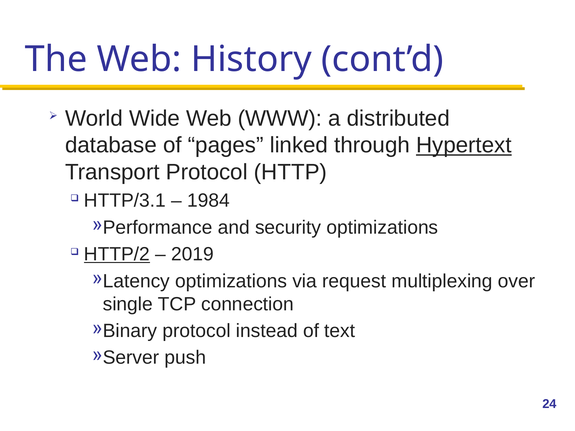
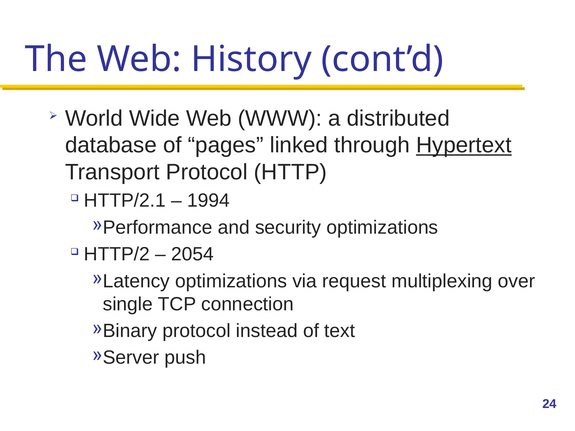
HTTP/3.1: HTTP/3.1 -> HTTP/2.1
1984: 1984 -> 1994
HTTP/2 underline: present -> none
2019: 2019 -> 2054
